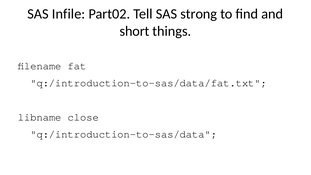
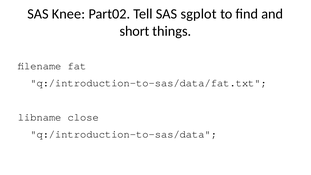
Infile: Infile -> Knee
strong: strong -> sgplot
